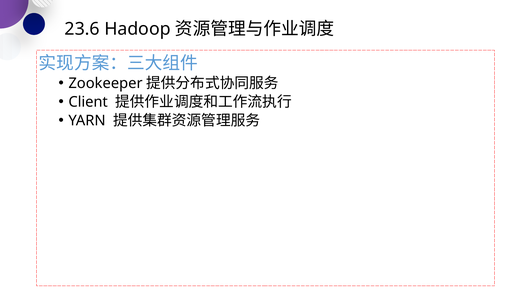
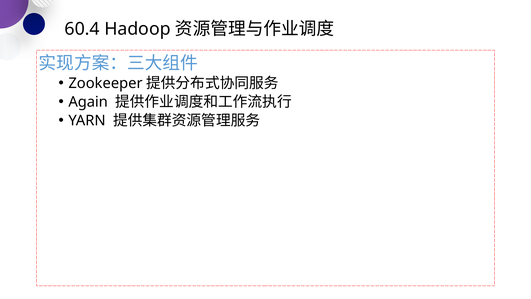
23.6: 23.6 -> 60.4
Client: Client -> Again
